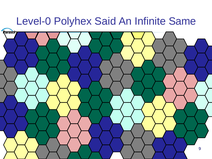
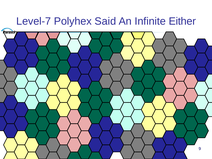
Level-0: Level-0 -> Level-7
Same: Same -> Either
